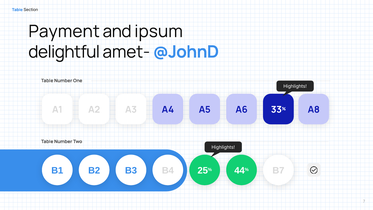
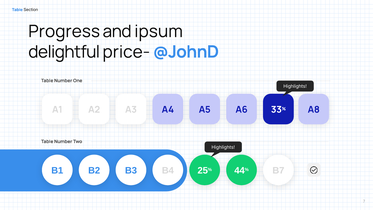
Payment: Payment -> Progress
amet-: amet- -> price-
